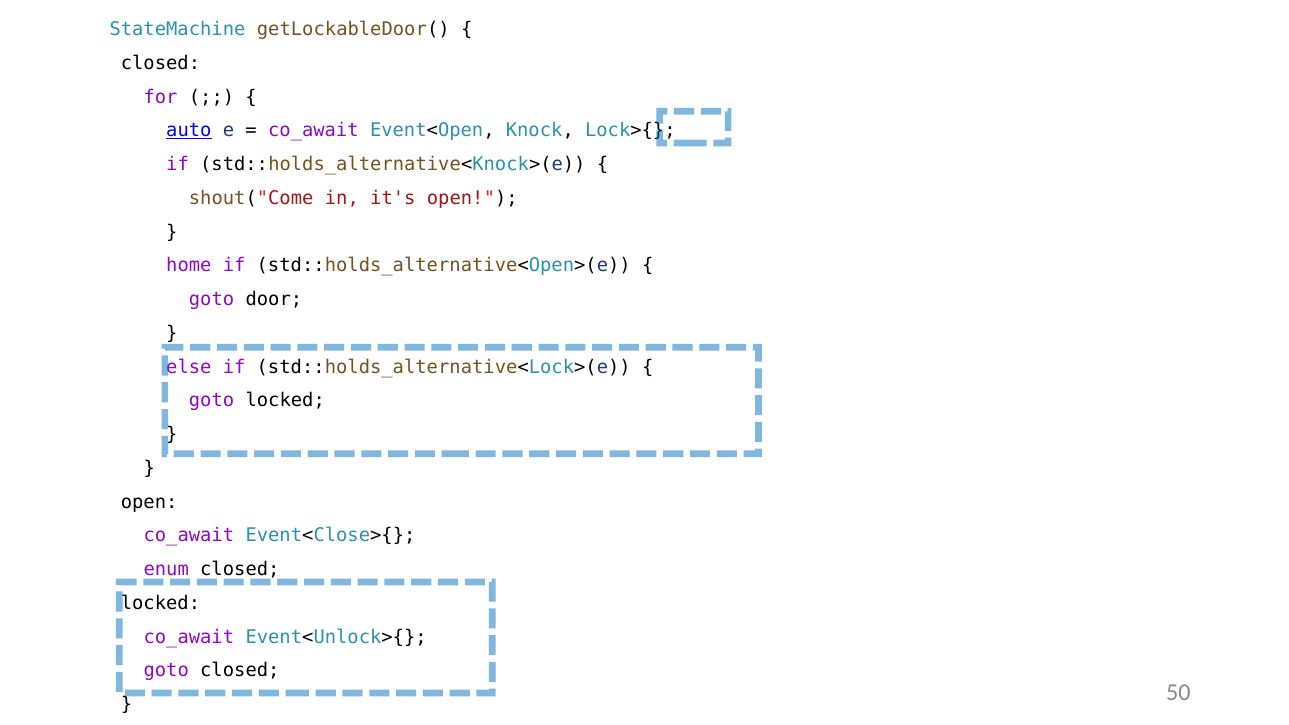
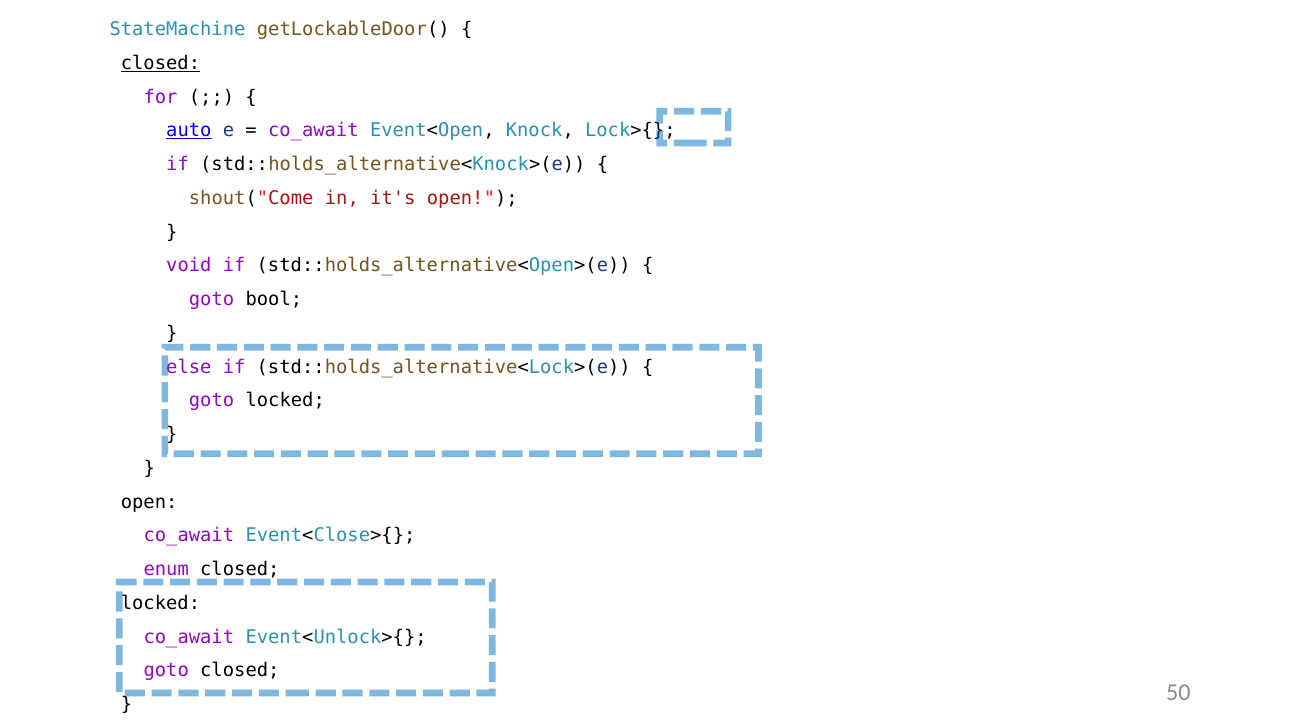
closed at (160, 63) underline: none -> present
home: home -> void
door: door -> bool
